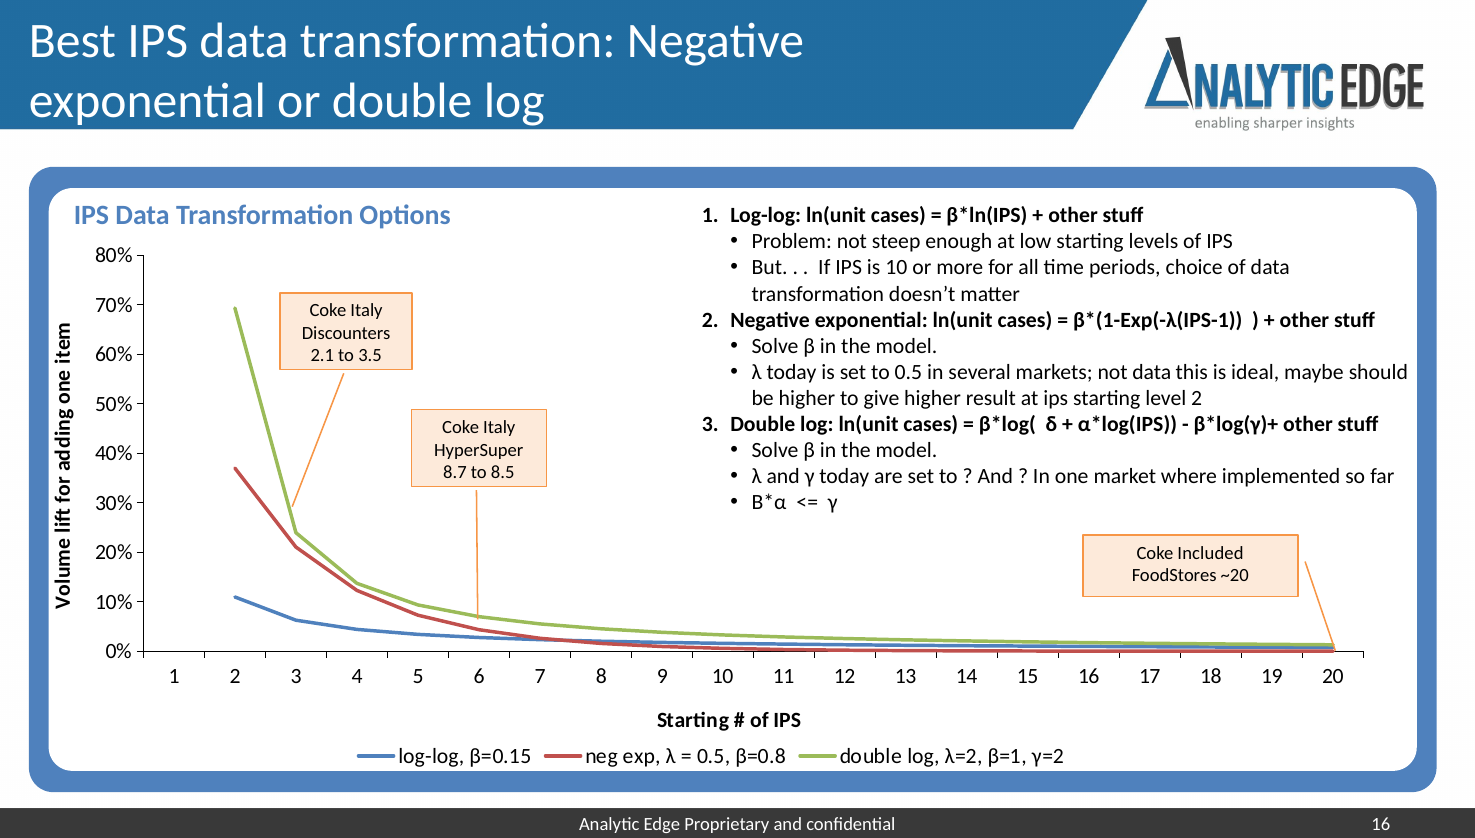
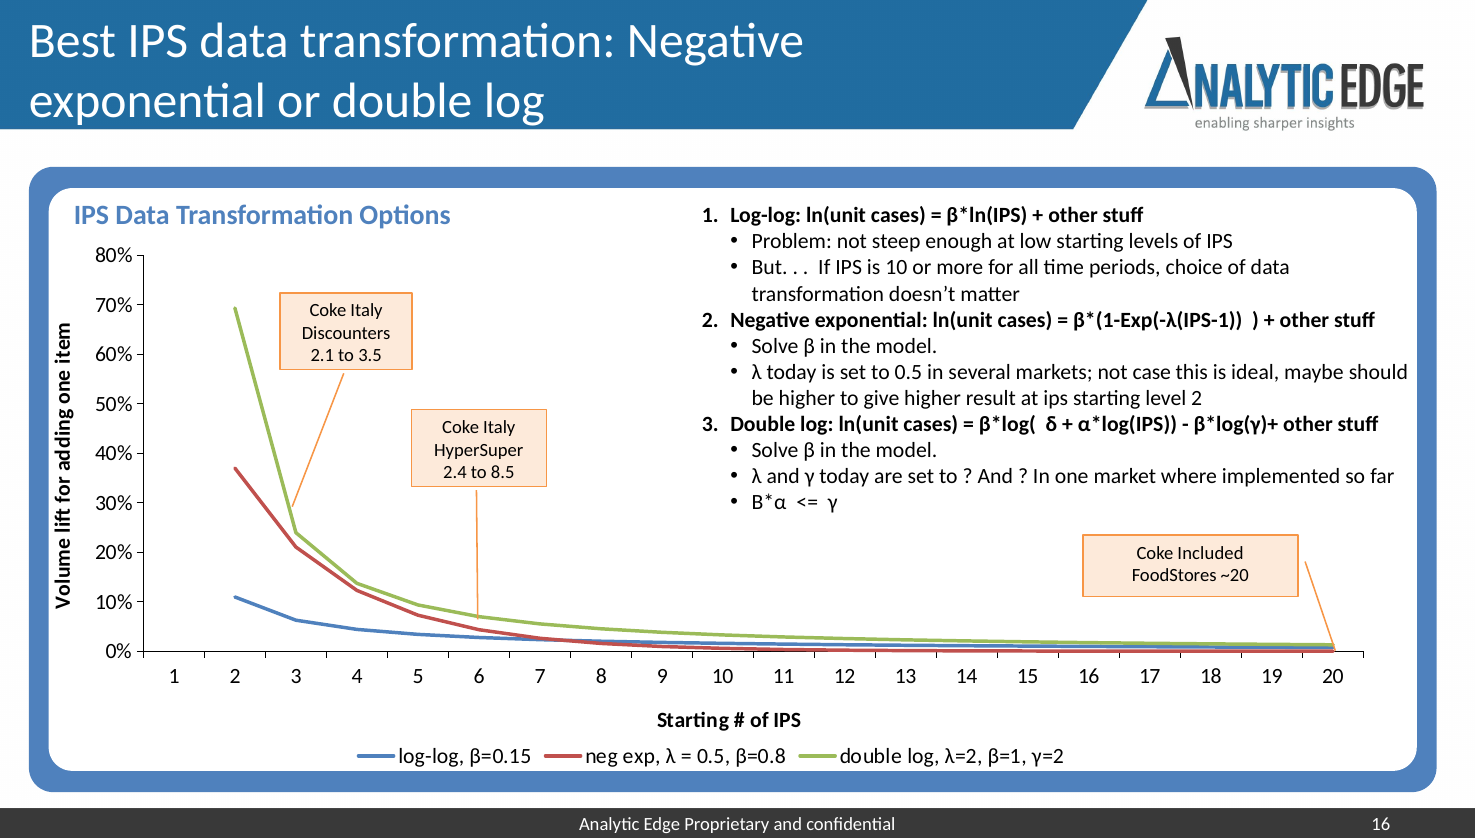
not data: data -> case
8.7: 8.7 -> 2.4
